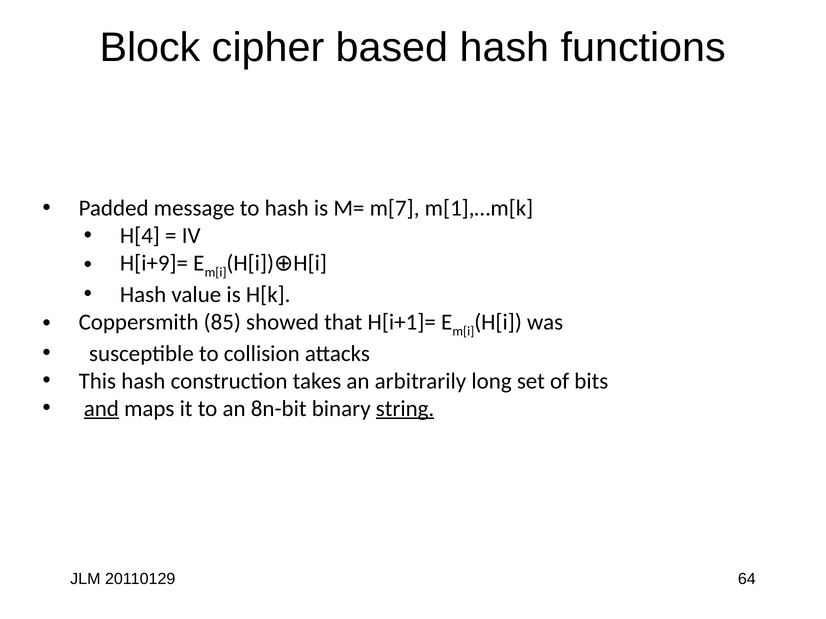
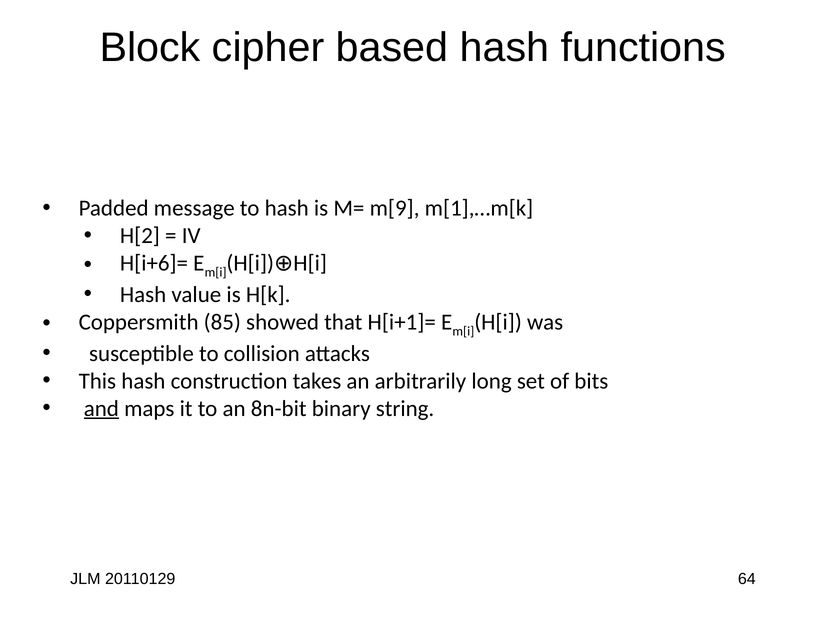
m[7: m[7 -> m[9
H[4: H[4 -> H[2
H[i+9]=: H[i+9]= -> H[i+6]=
string underline: present -> none
